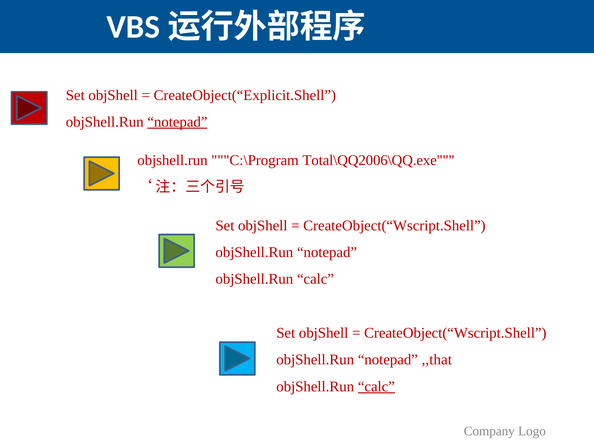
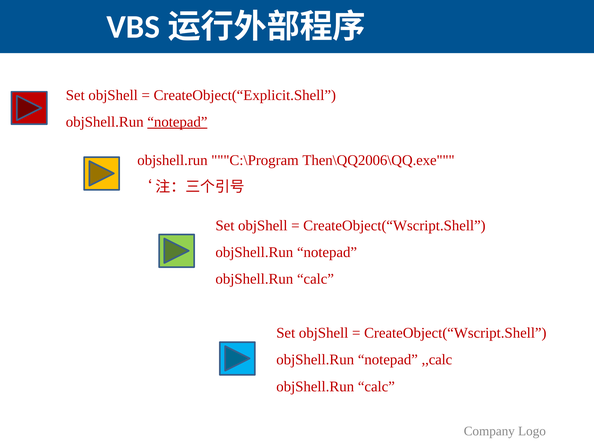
Total\QQ2006\QQ.exe: Total\QQ2006\QQ.exe -> Then\QQ2006\QQ.exe
,,that: ,,that -> ,,calc
calc at (376, 387) underline: present -> none
